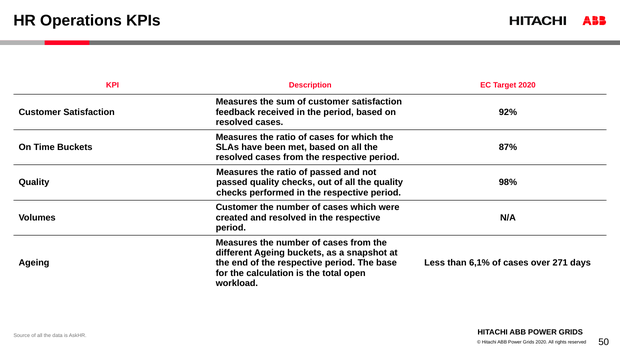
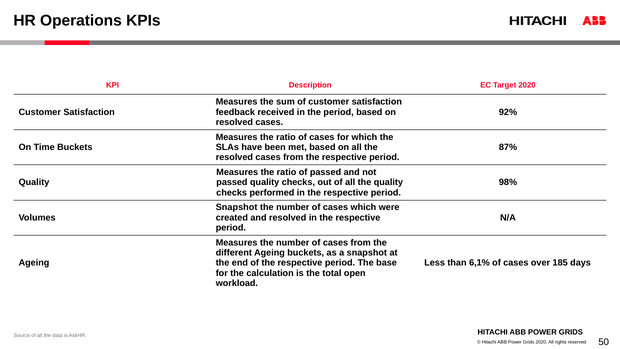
Customer at (237, 207): Customer -> Snapshot
271: 271 -> 185
